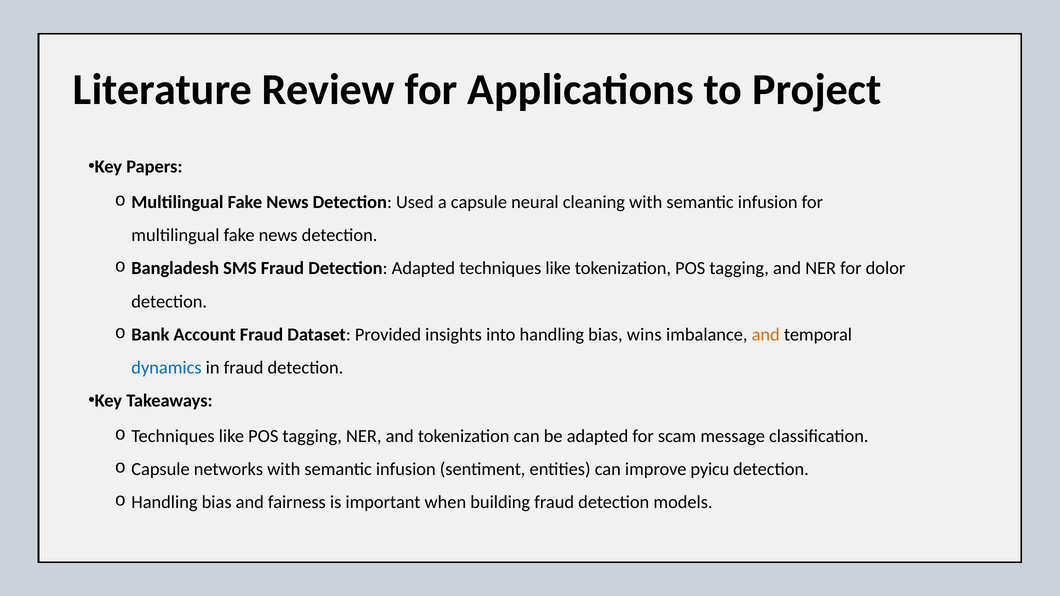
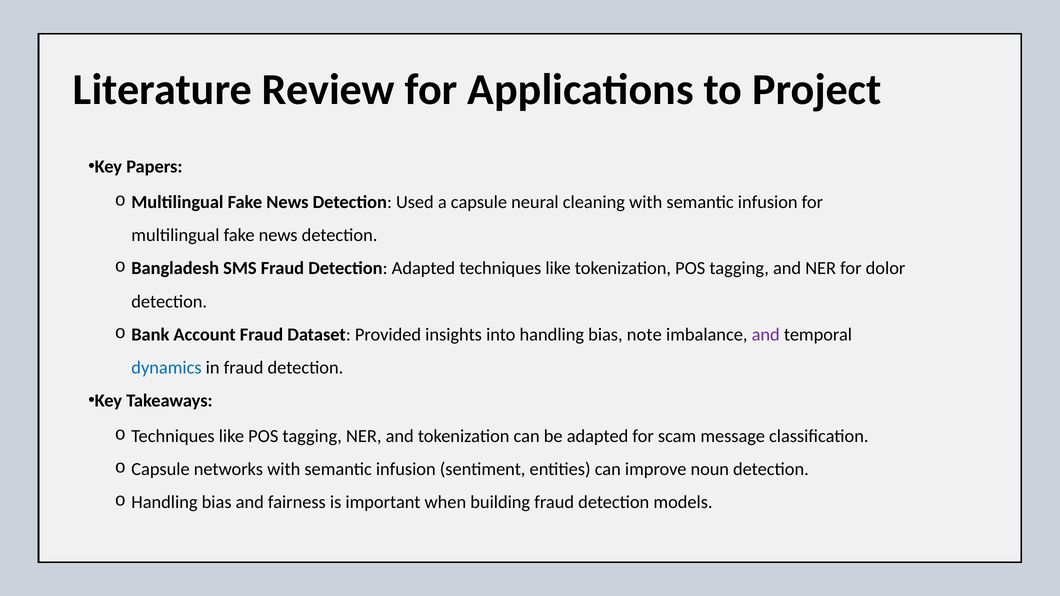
wins: wins -> note
and at (766, 335) colour: orange -> purple
pyicu: pyicu -> noun
